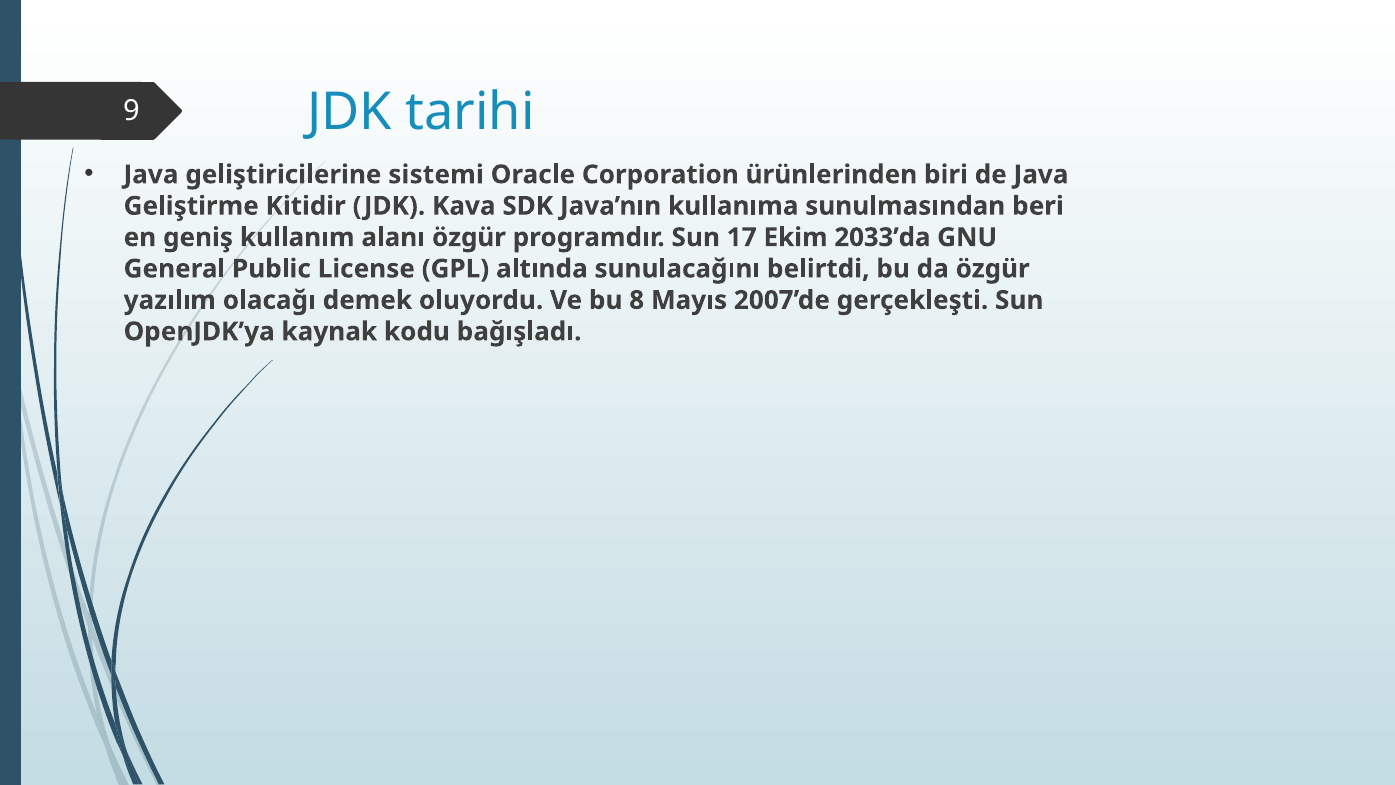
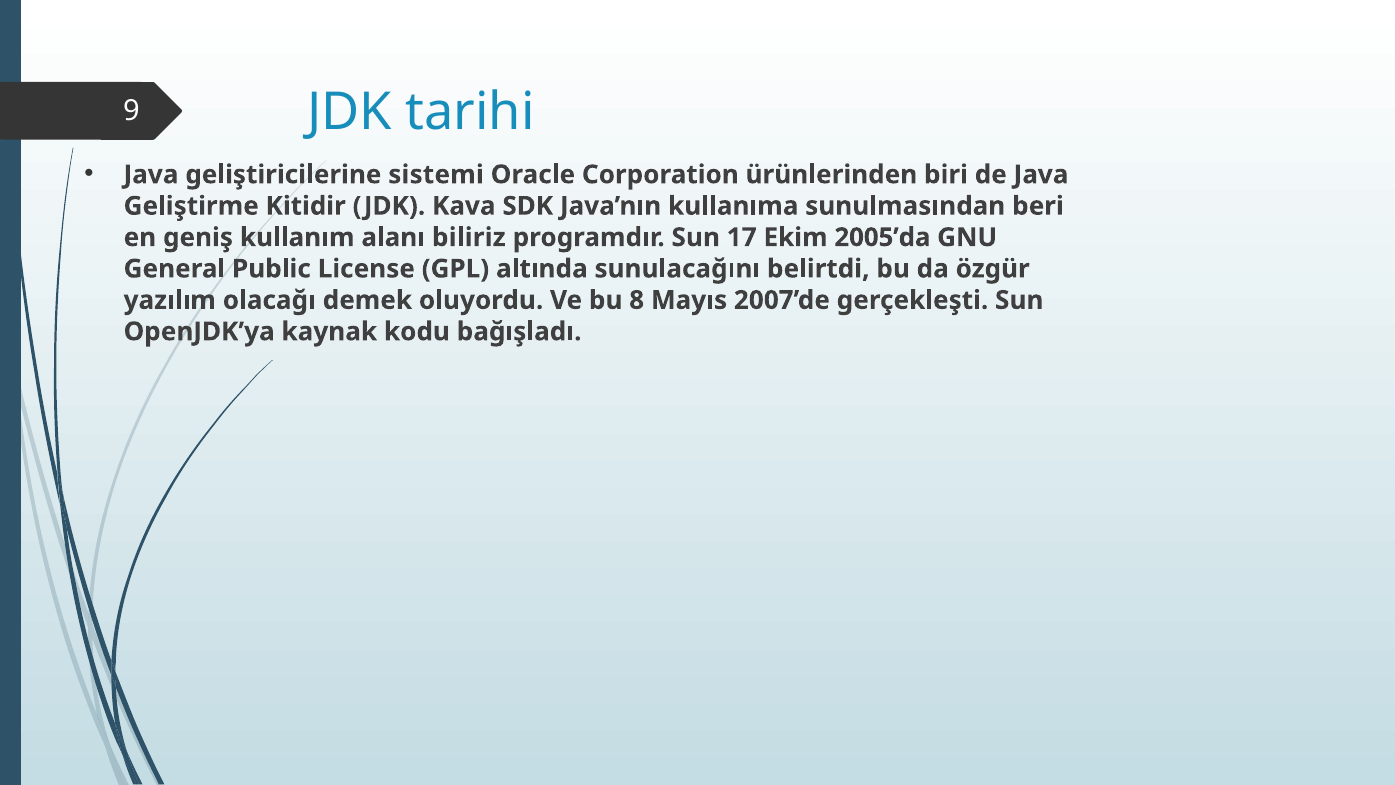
alanı özgür: özgür -> biliriz
2033’da: 2033’da -> 2005’da
